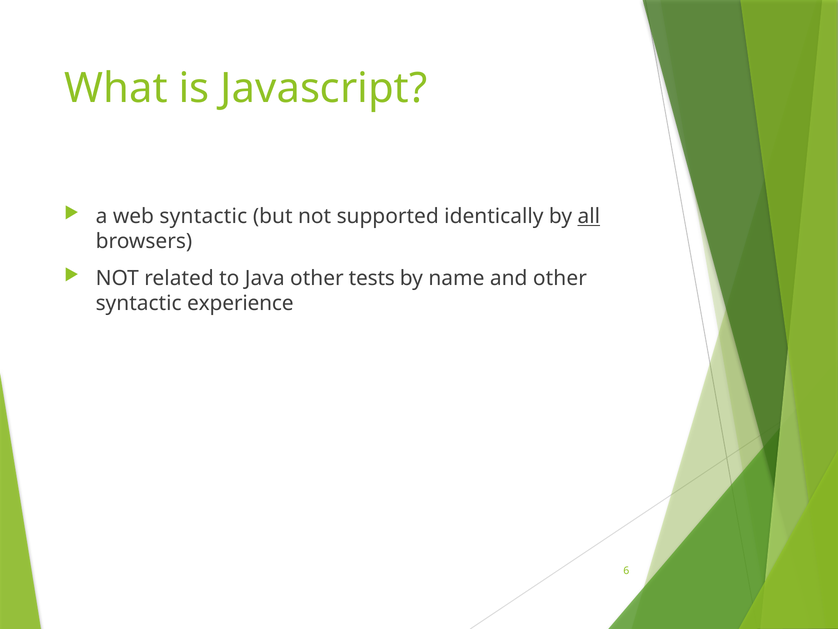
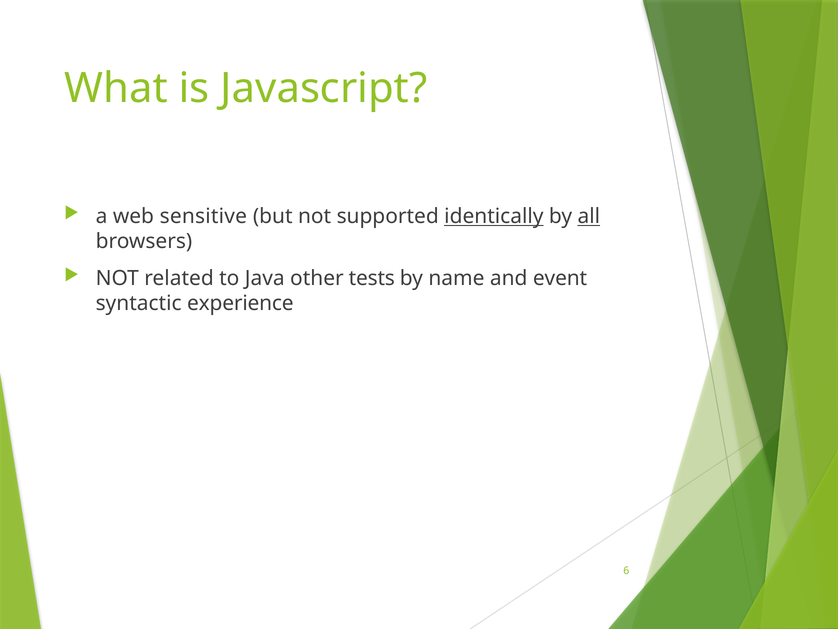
web syntactic: syntactic -> sensitive
identically underline: none -> present
and other: other -> event
